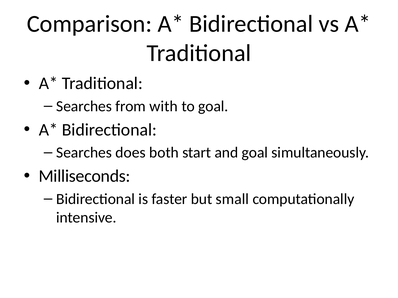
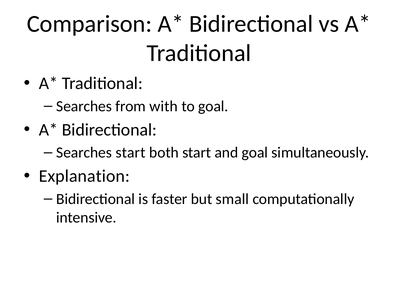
Searches does: does -> start
Milliseconds: Milliseconds -> Explanation
